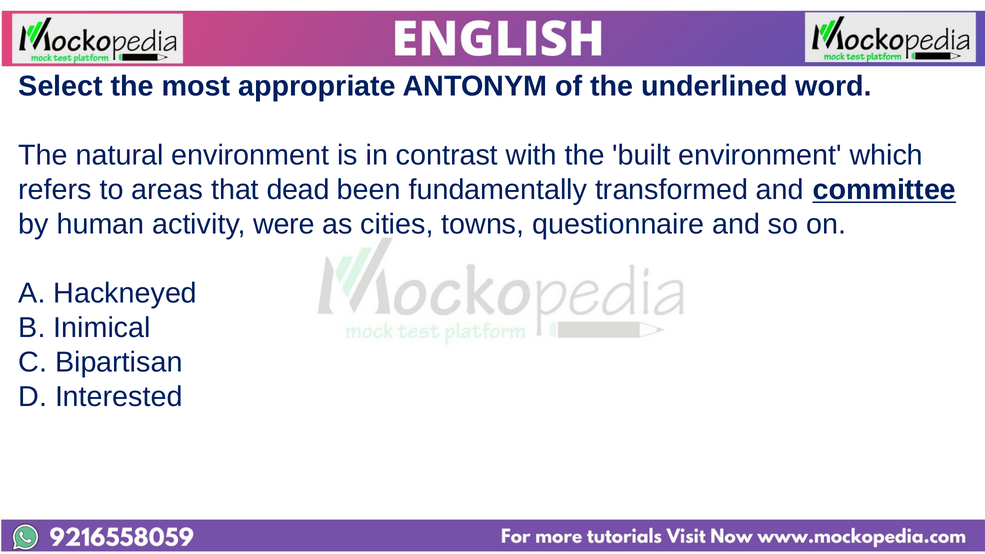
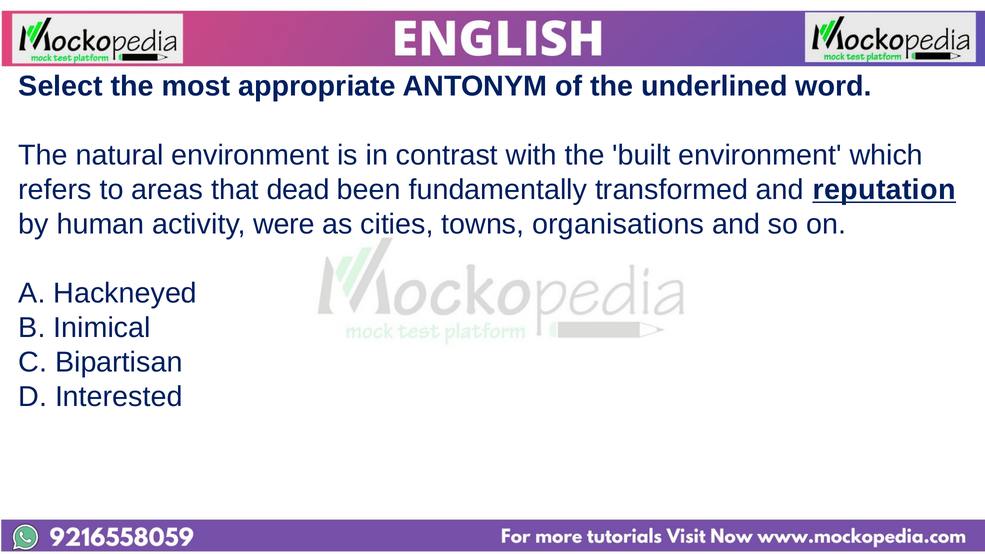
committee: committee -> reputation
questionnaire: questionnaire -> organisations
